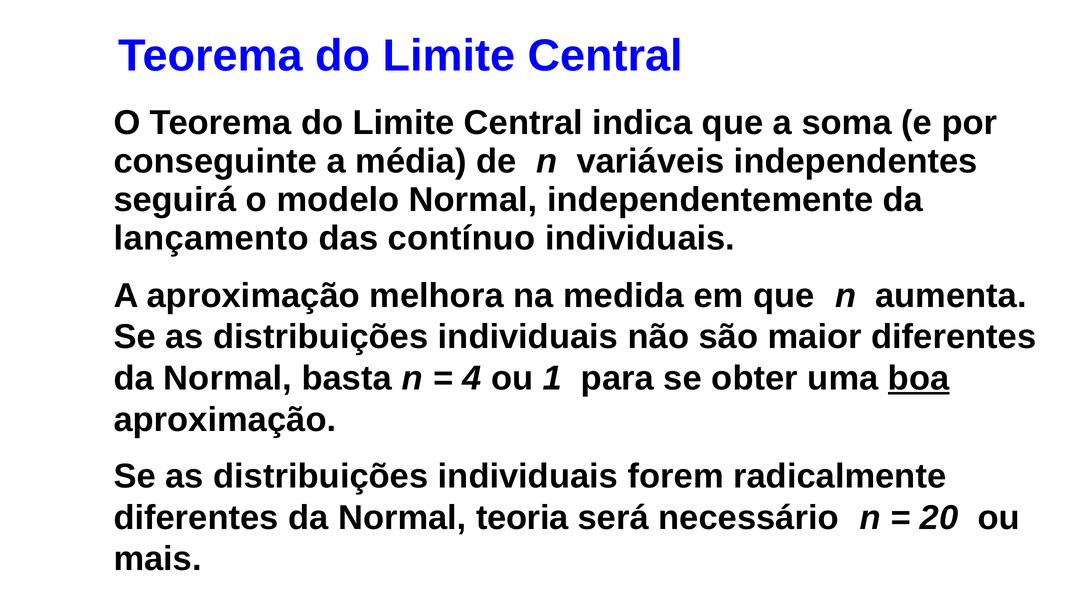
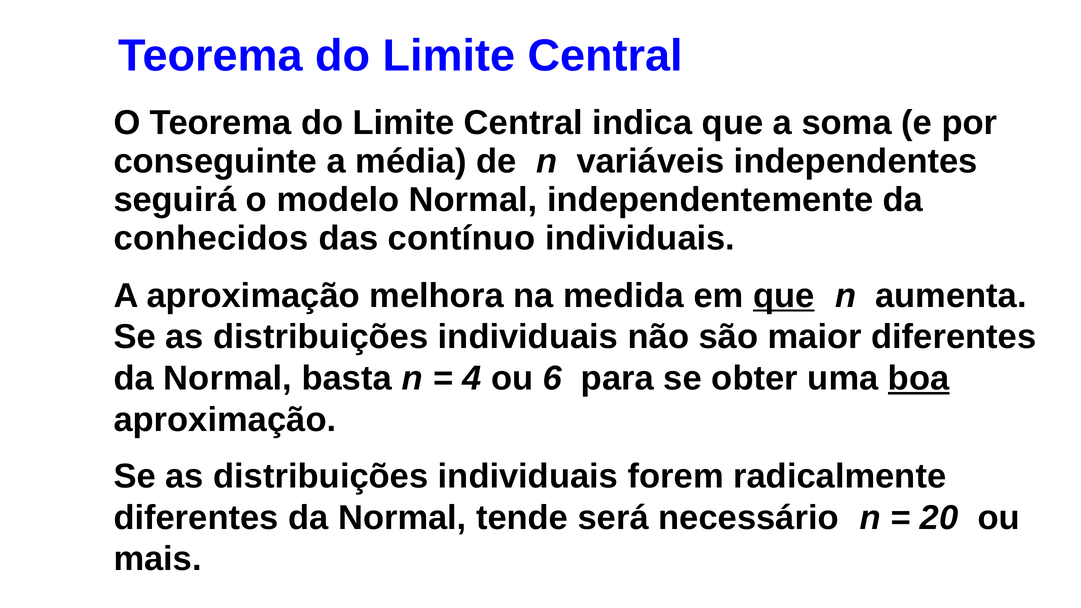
lançamento: lançamento -> conhecidos
que at (784, 296) underline: none -> present
1: 1 -> 6
teoria: teoria -> tende
